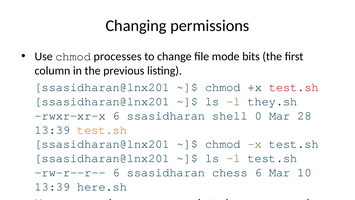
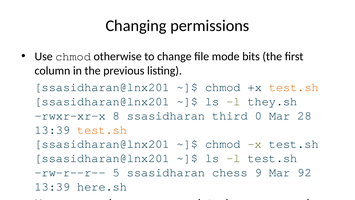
processes: processes -> otherwise
test.sh at (294, 87) colour: red -> orange
rwxr-xr-x 6: 6 -> 8
ssasidharan shell: shell -> third
rw-r--r-- 6: 6 -> 5
chess 6: 6 -> 9
10: 10 -> 92
